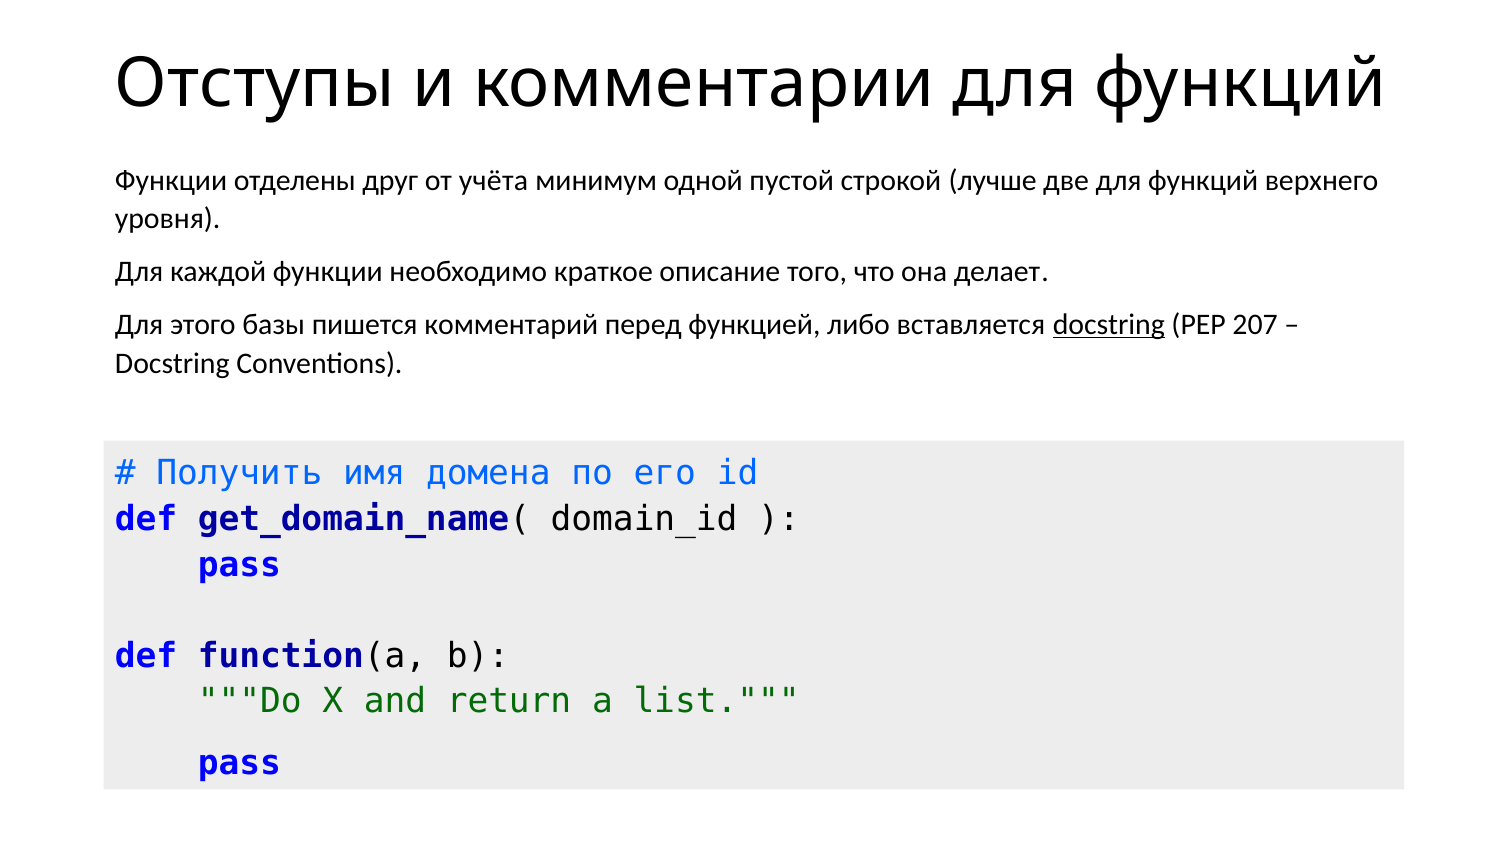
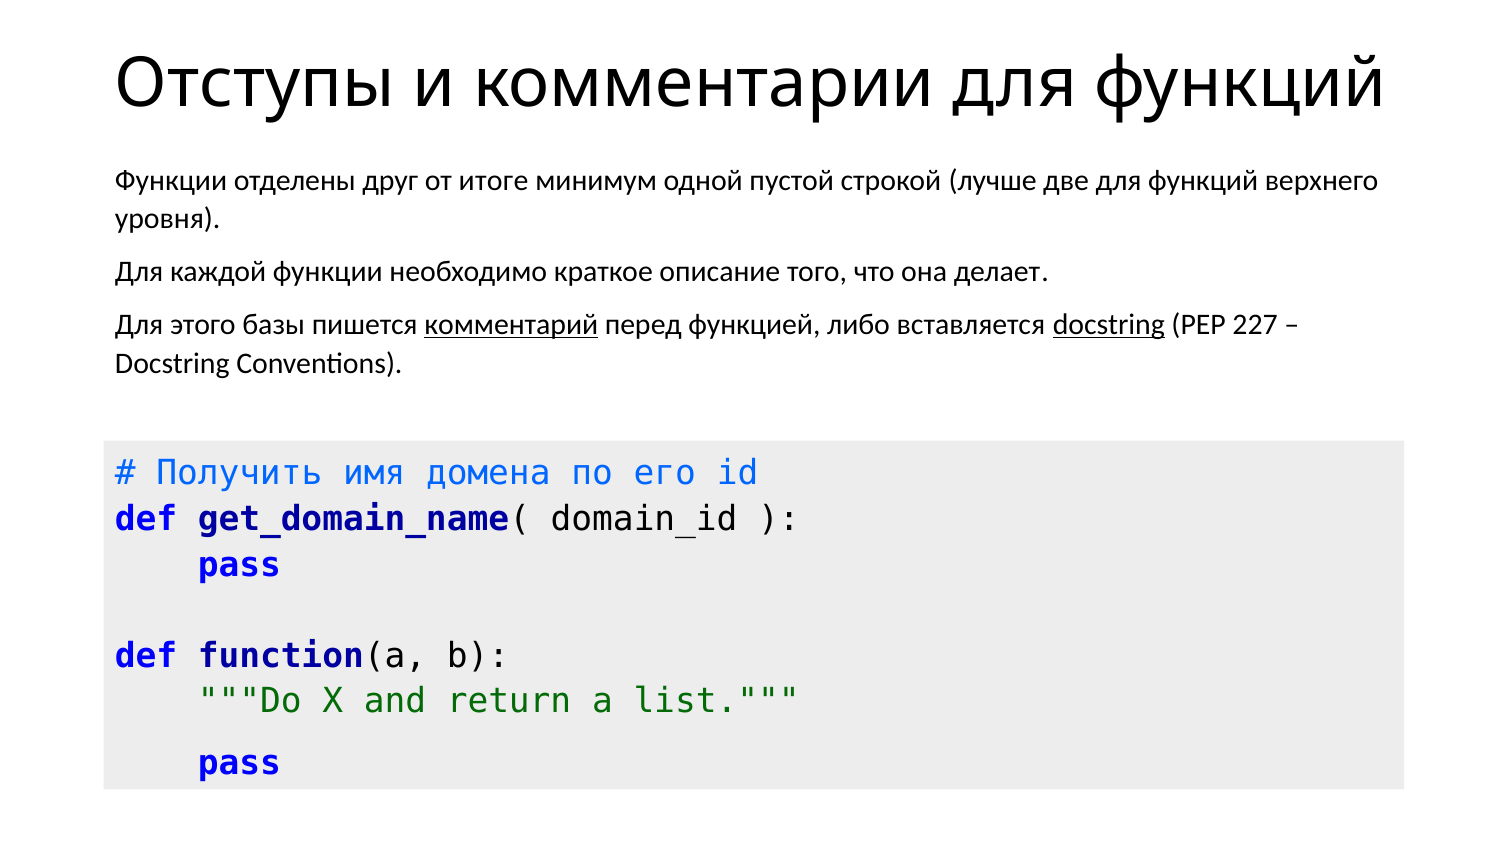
учёта: учёта -> итоге
комментарий underline: none -> present
207: 207 -> 227
